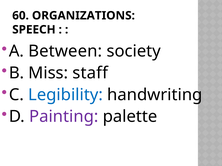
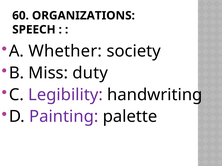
Between: Between -> Whether
staff: staff -> duty
Legibility colour: blue -> purple
